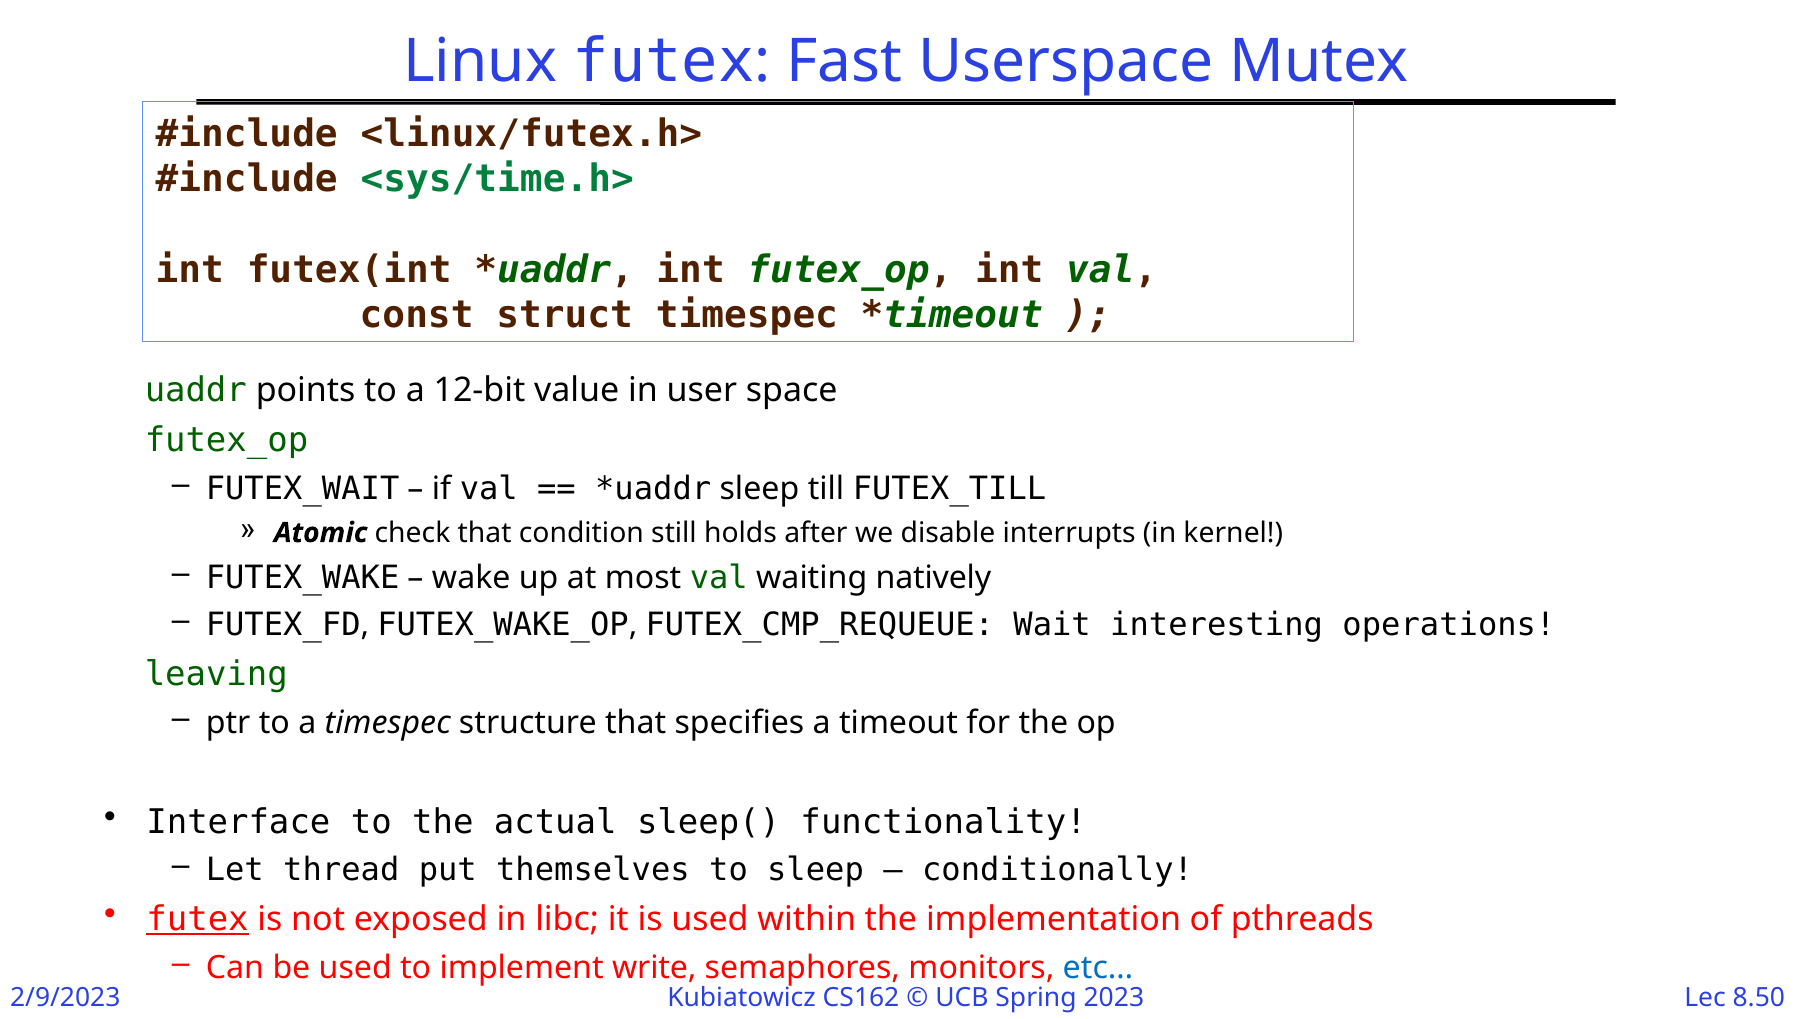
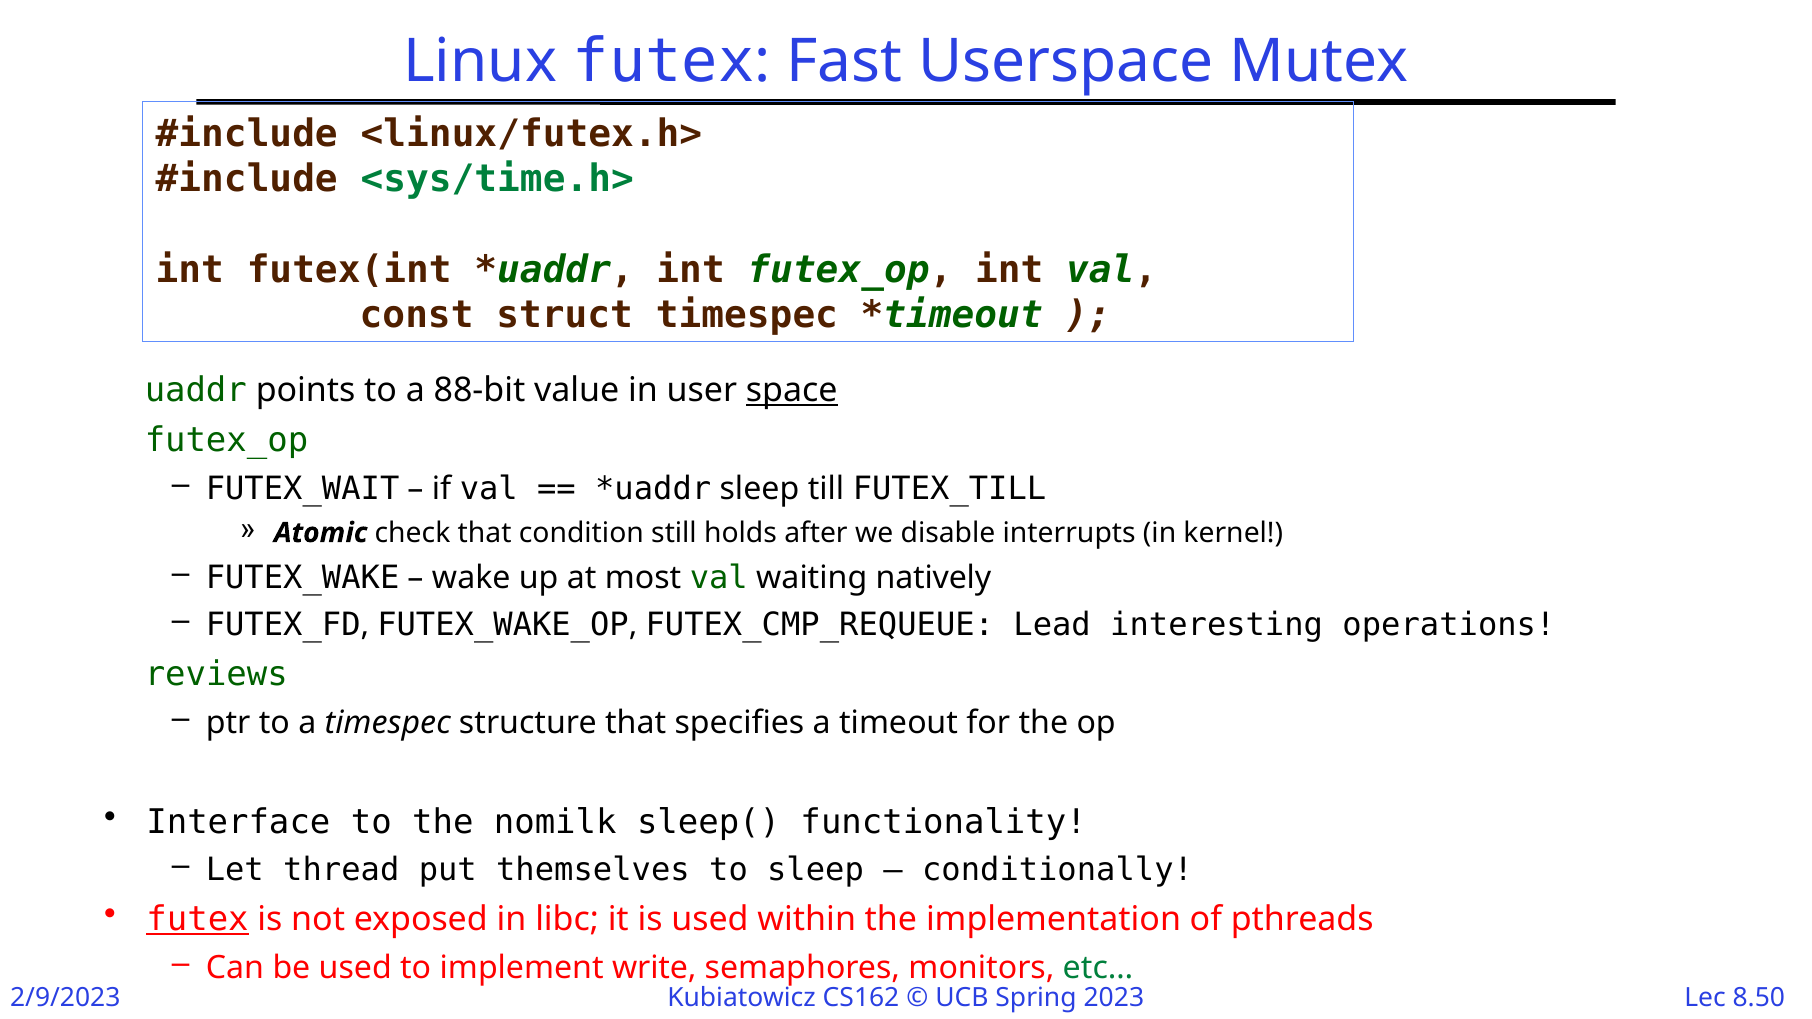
12-bit: 12-bit -> 88-bit
space underline: none -> present
Wait: Wait -> Lead
leaving: leaving -> reviews
actual: actual -> nomilk
etc… colour: blue -> green
